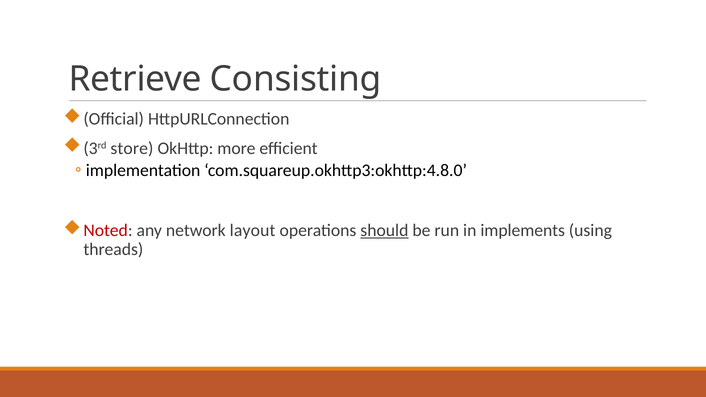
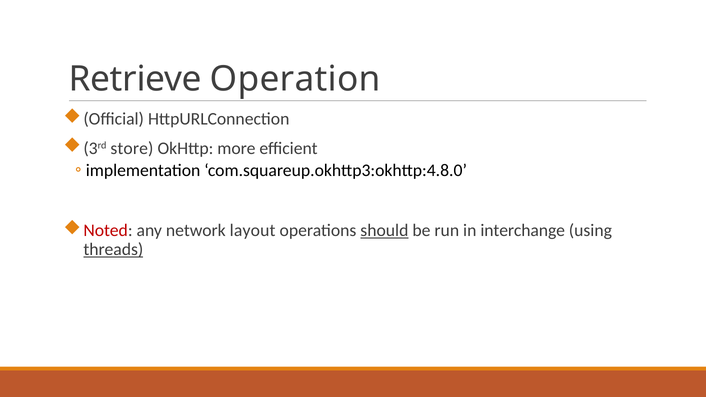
Consisting: Consisting -> Operation
implements: implements -> interchange
threads underline: none -> present
